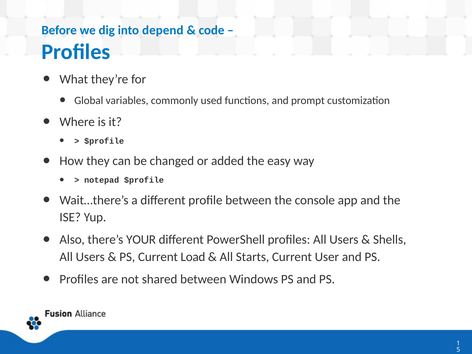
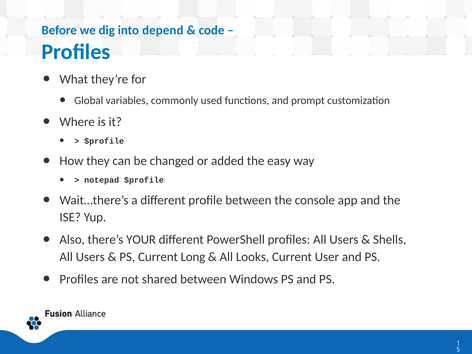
Load: Load -> Long
Starts: Starts -> Looks
